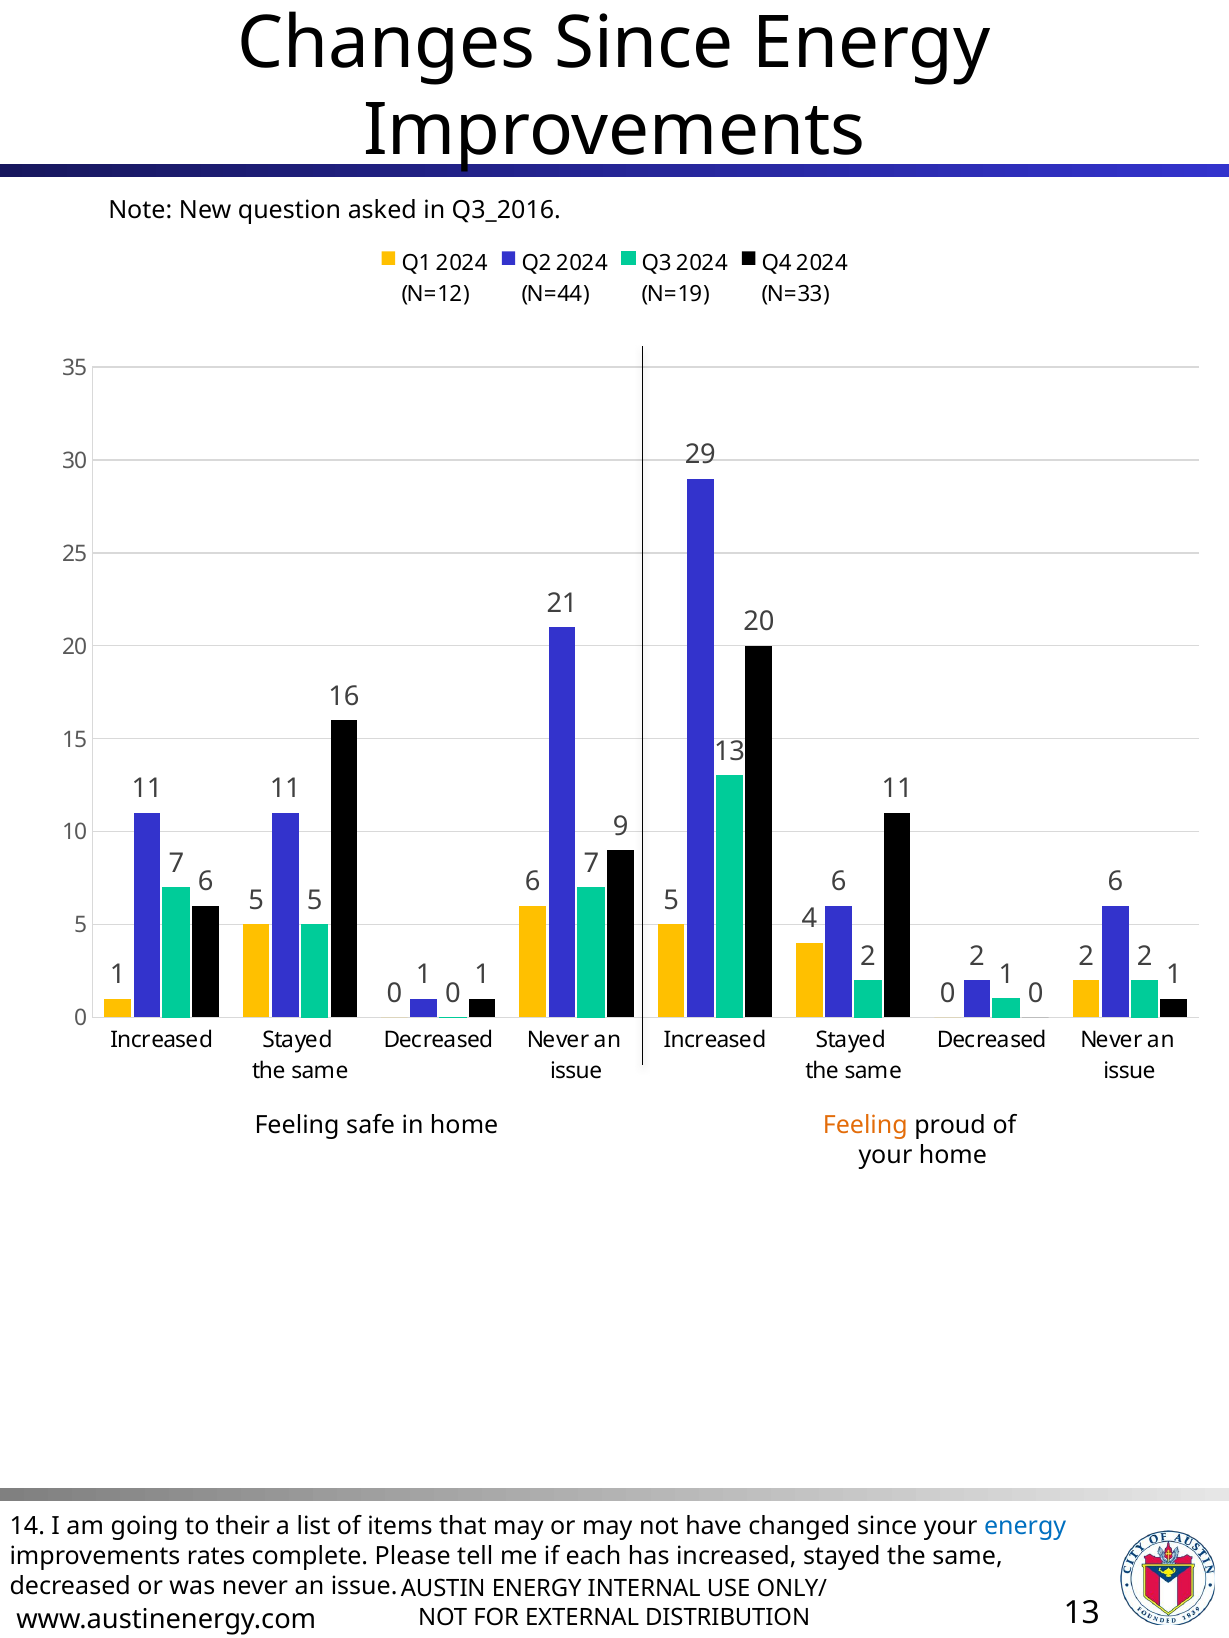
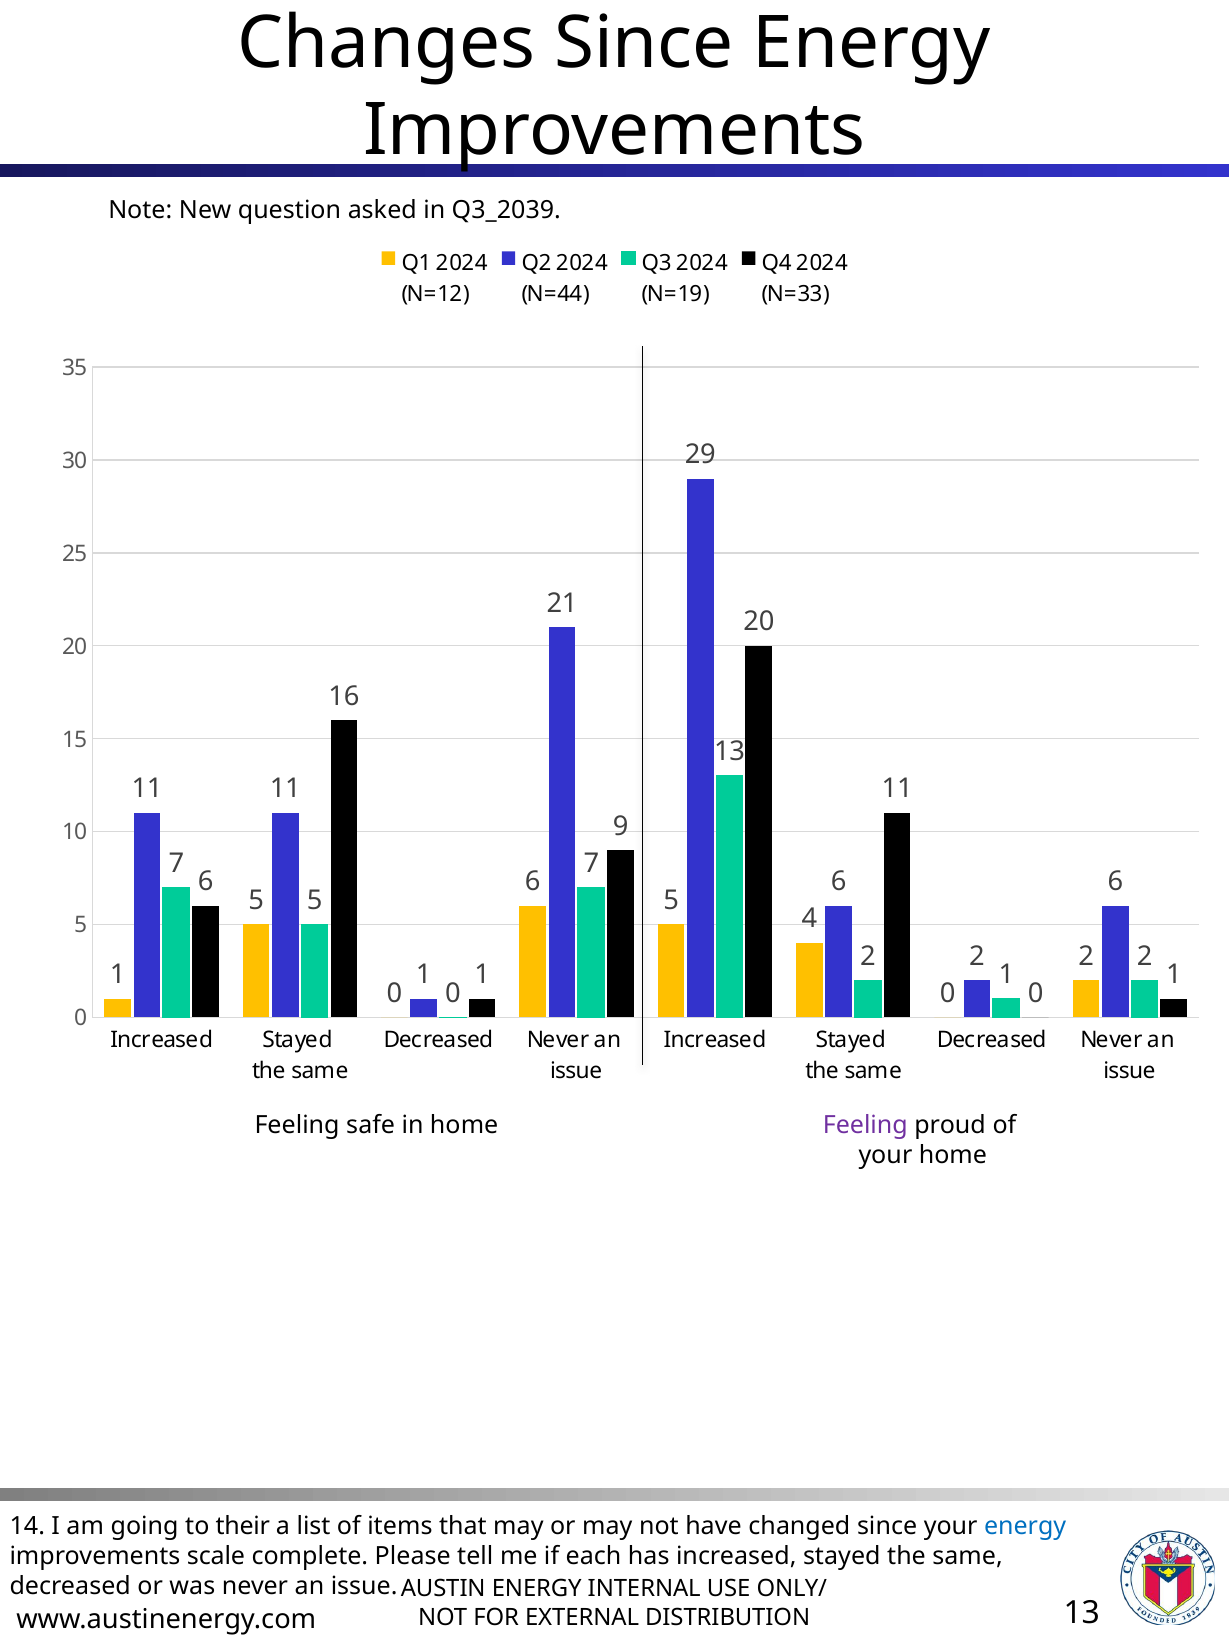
Q3_2016: Q3_2016 -> Q3_2039
Feeling at (865, 1126) colour: orange -> purple
rates: rates -> scale
